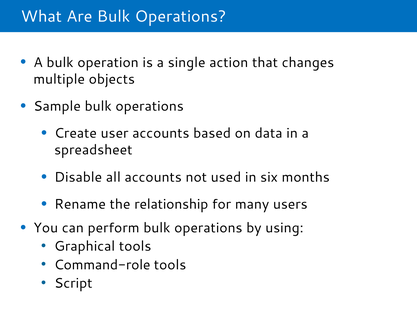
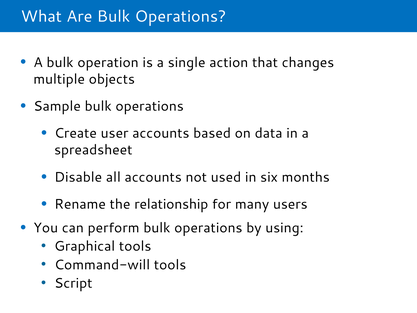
Command-role: Command-role -> Command-will
